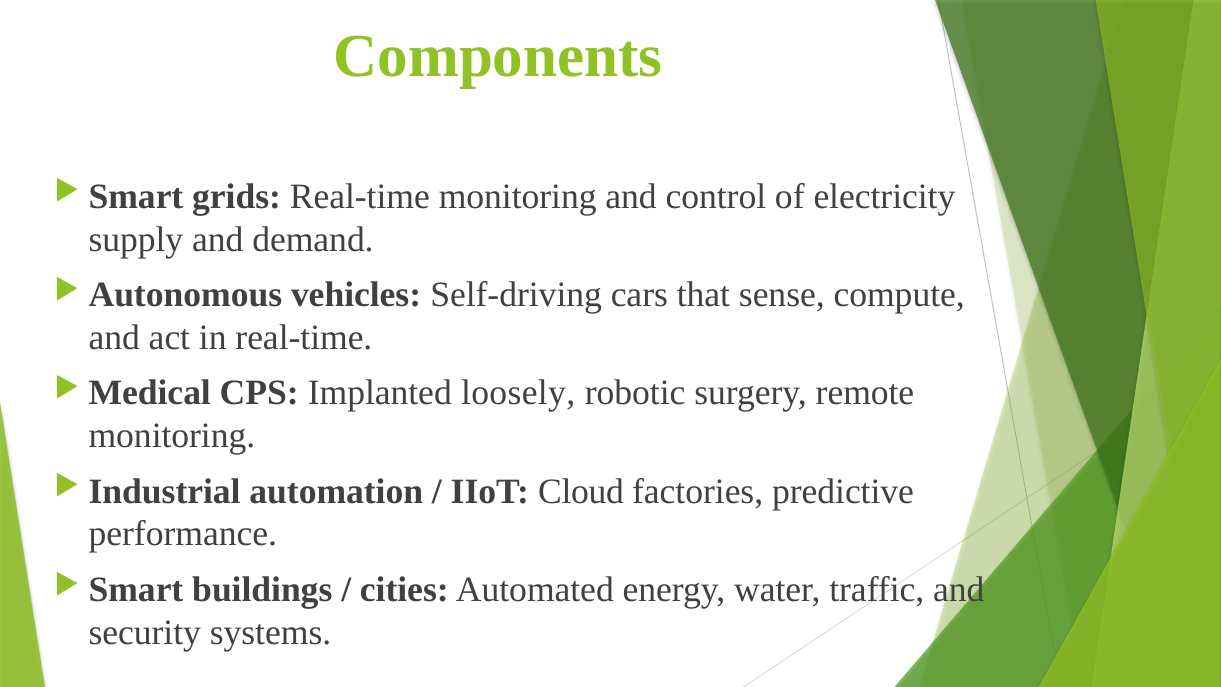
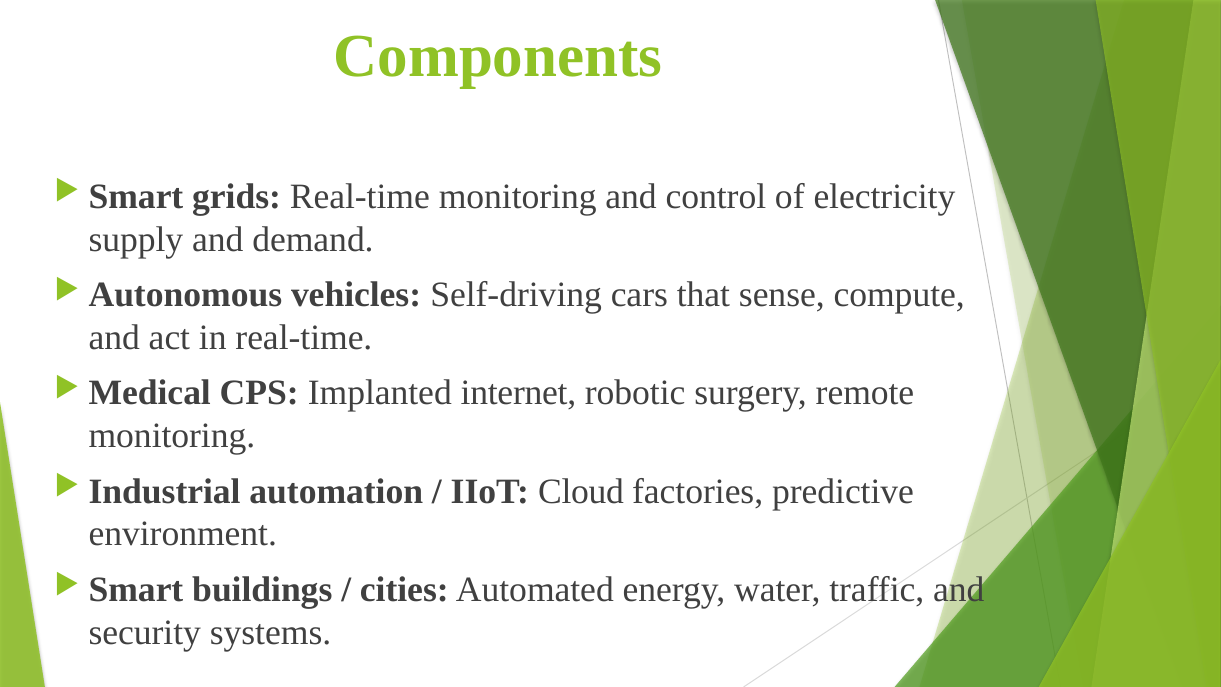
loosely: loosely -> internet
performance: performance -> environment
